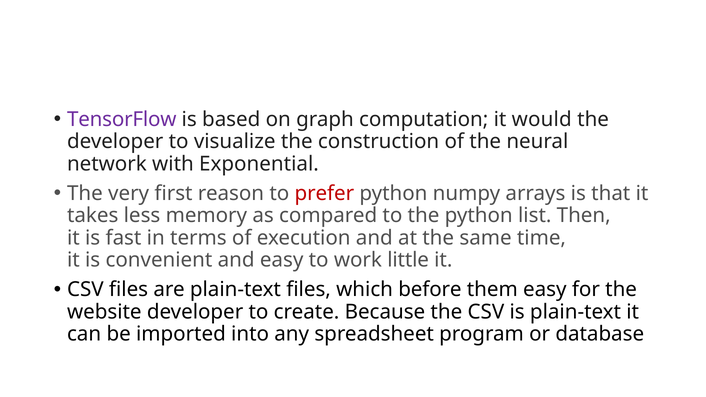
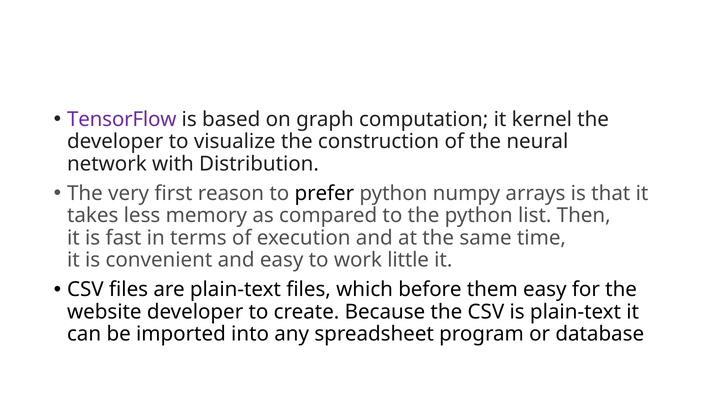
would: would -> kernel
Exponential: Exponential -> Distribution
prefer colour: red -> black
